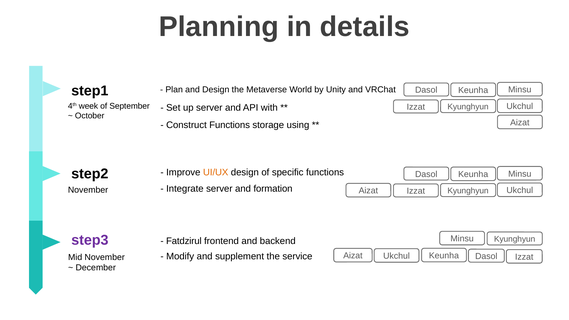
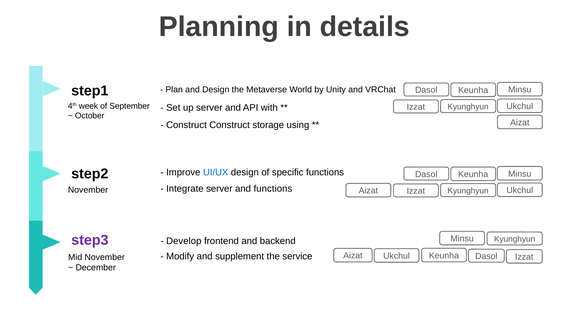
Construct Functions: Functions -> Construct
UI/UX colour: orange -> blue
and formation: formation -> functions
Fatdzirul: Fatdzirul -> Develop
